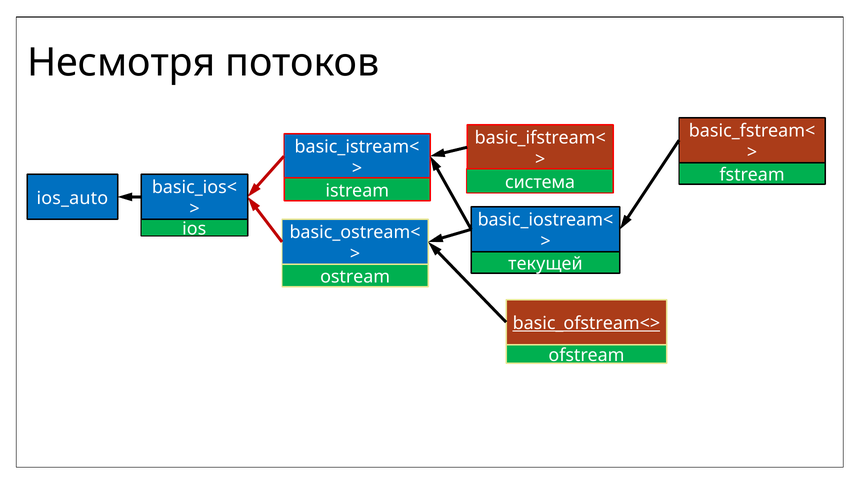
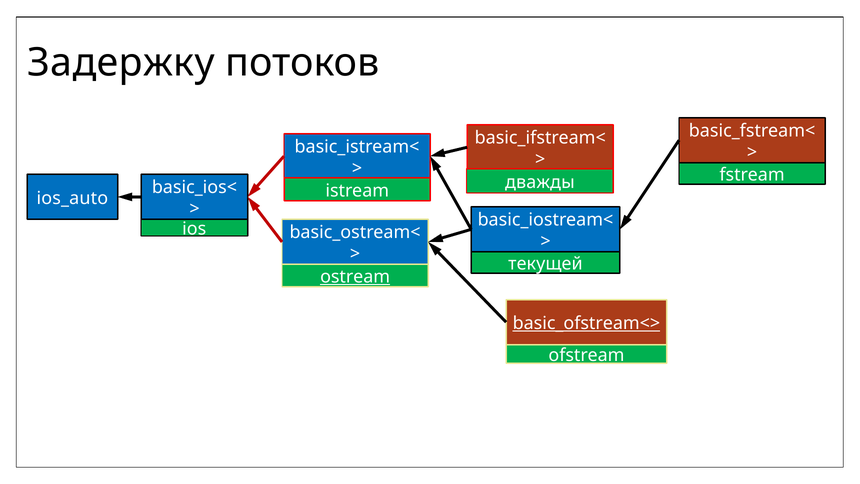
Несмотря: Несмотря -> Задержку
система: система -> дважды
ostream underline: none -> present
